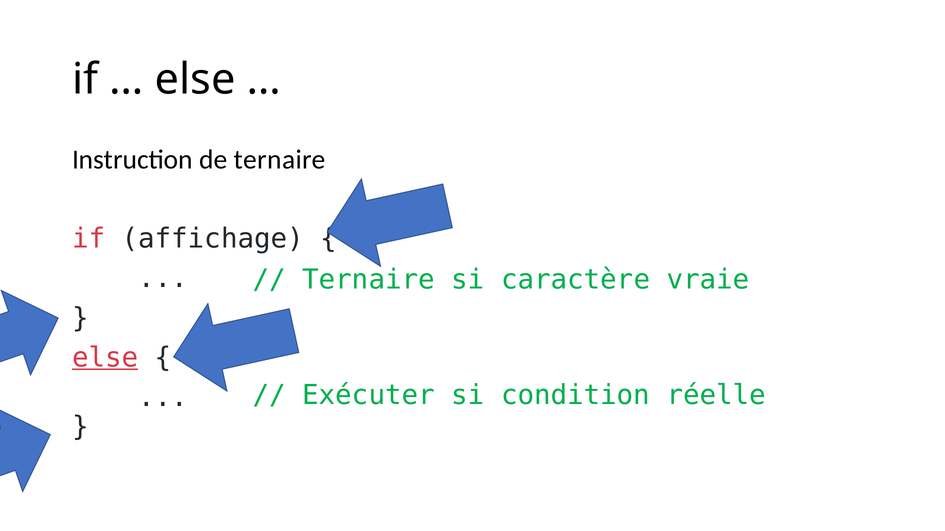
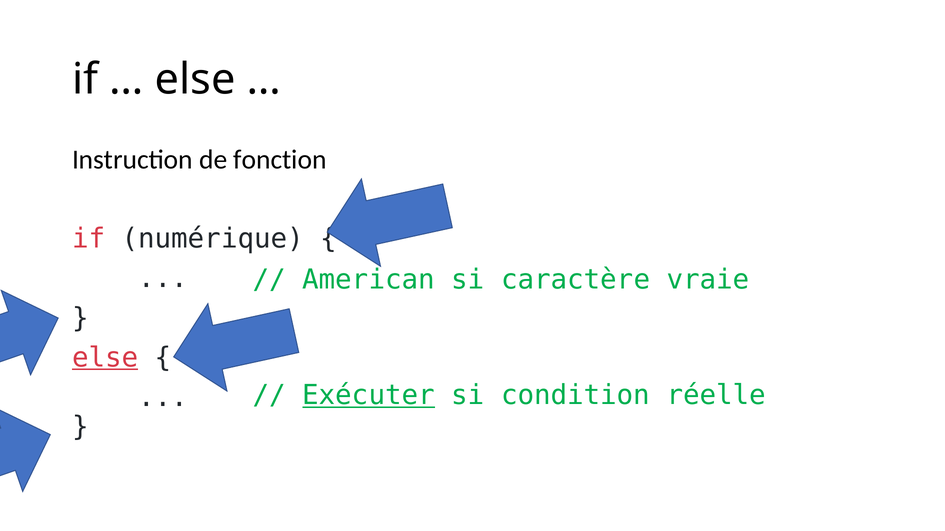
de ternaire: ternaire -> fonction
affichage: affichage -> numérique
Ternaire at (369, 280): Ternaire -> American
Exécuter underline: none -> present
